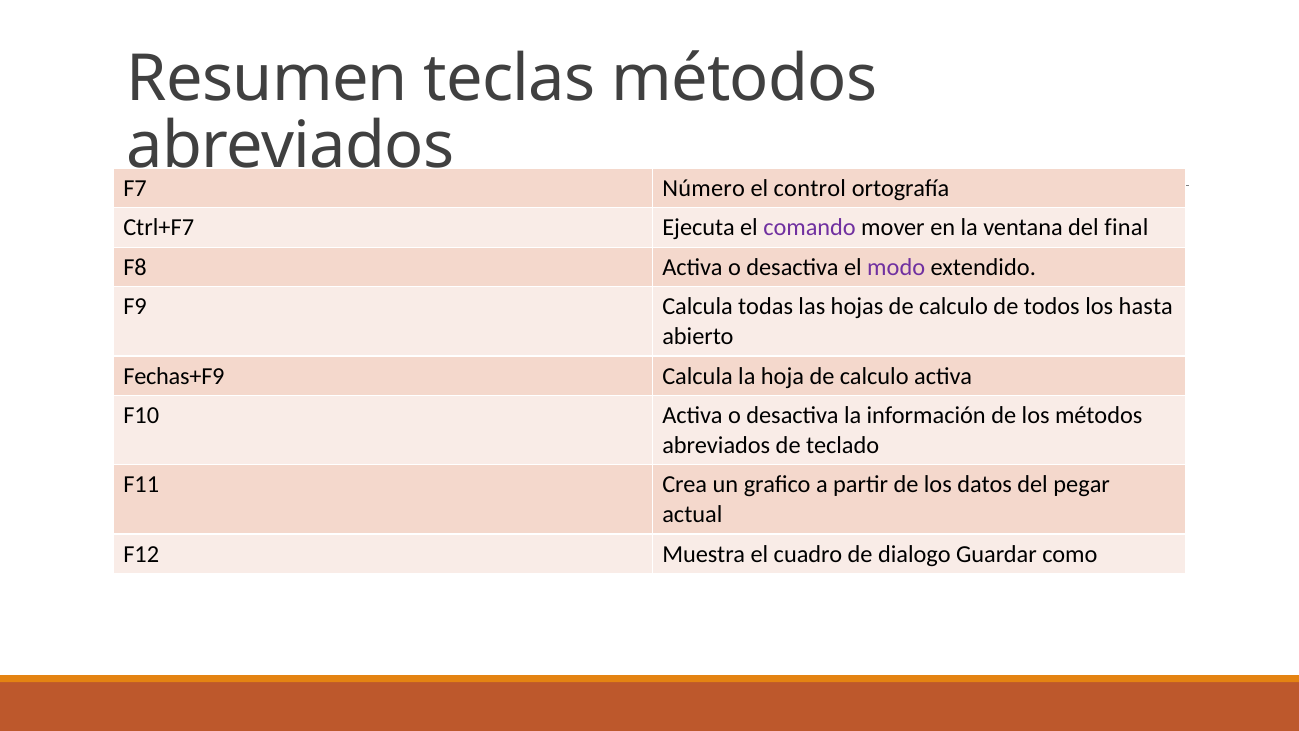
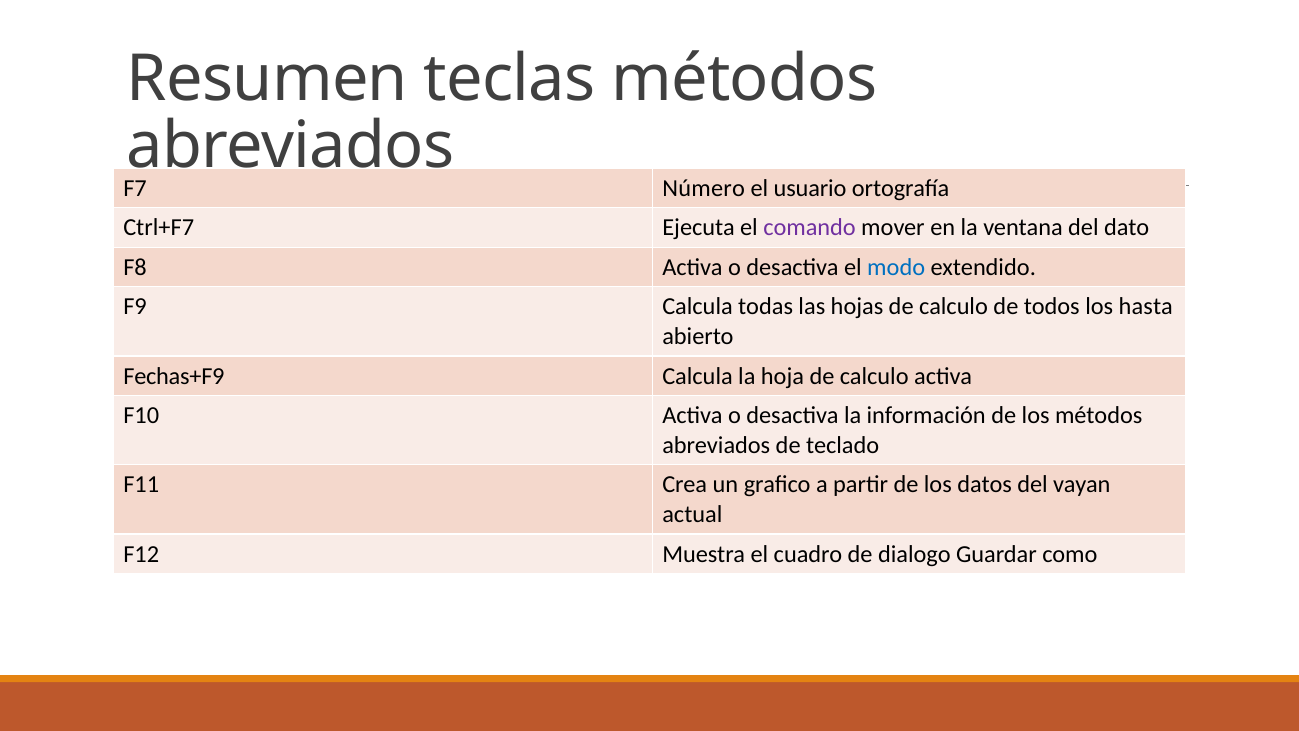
control: control -> usuario
final: final -> dato
modo colour: purple -> blue
pegar: pegar -> vayan
